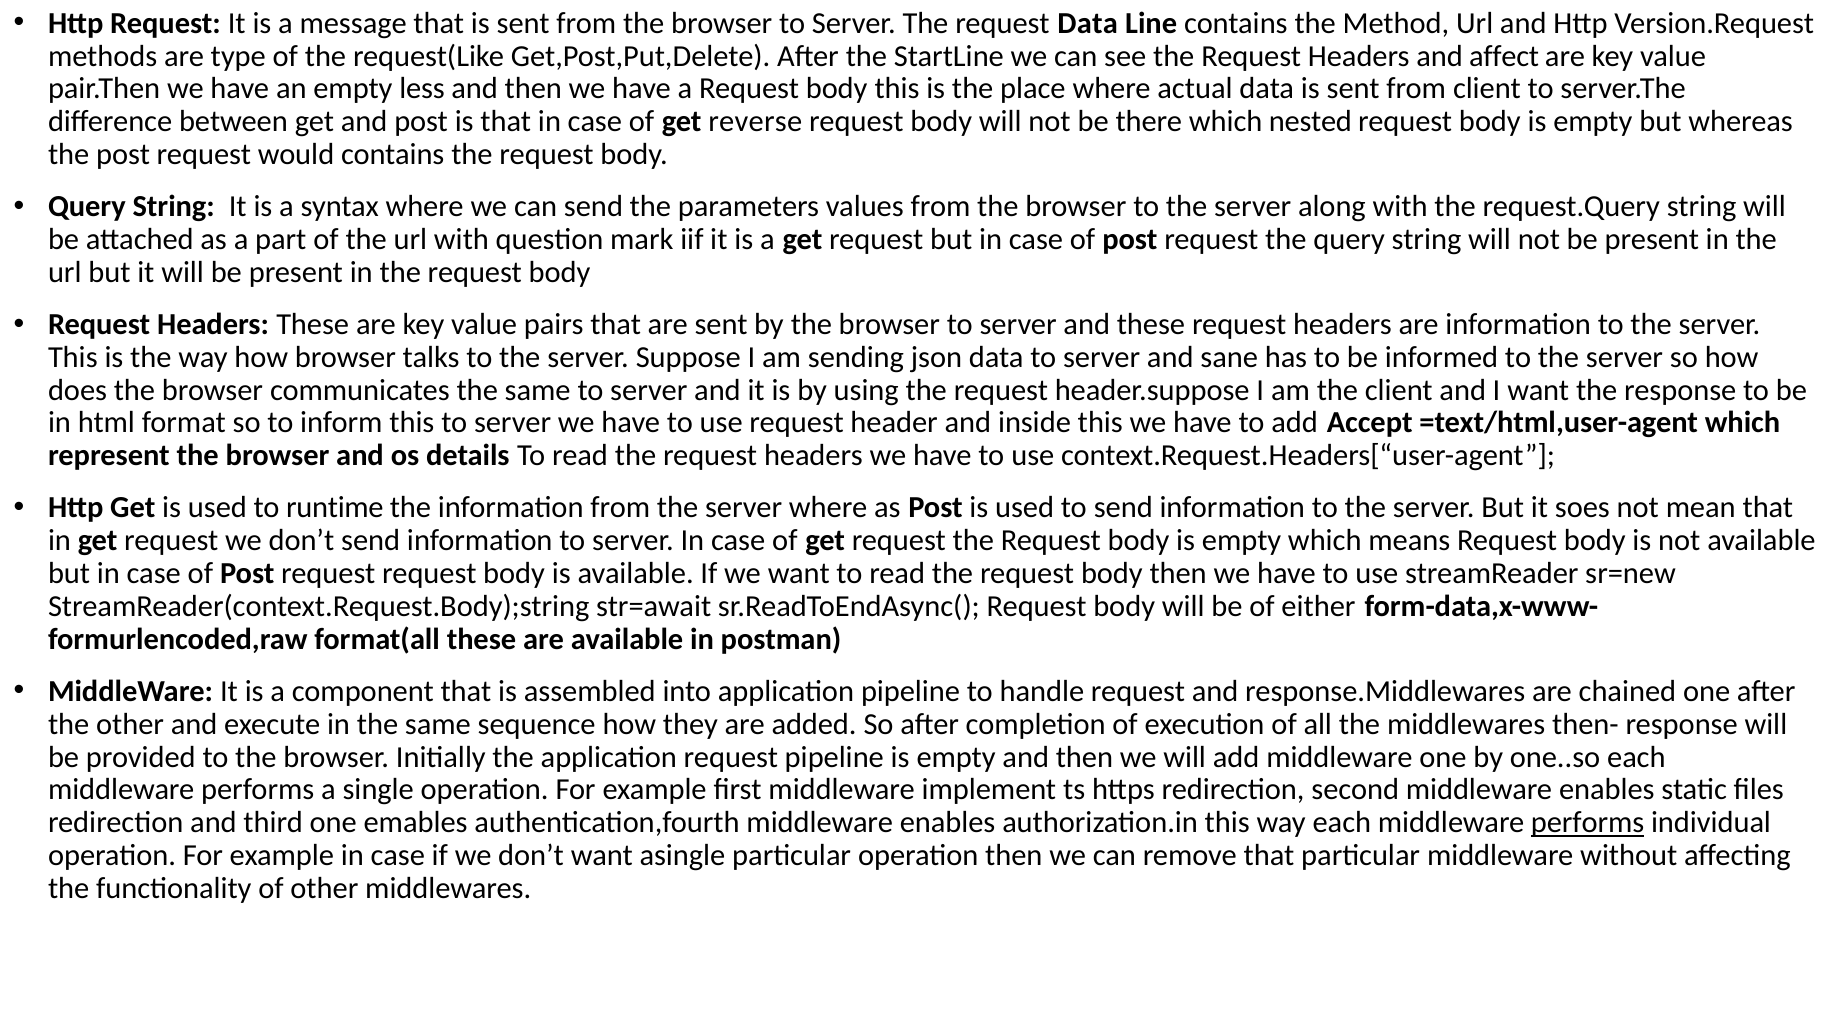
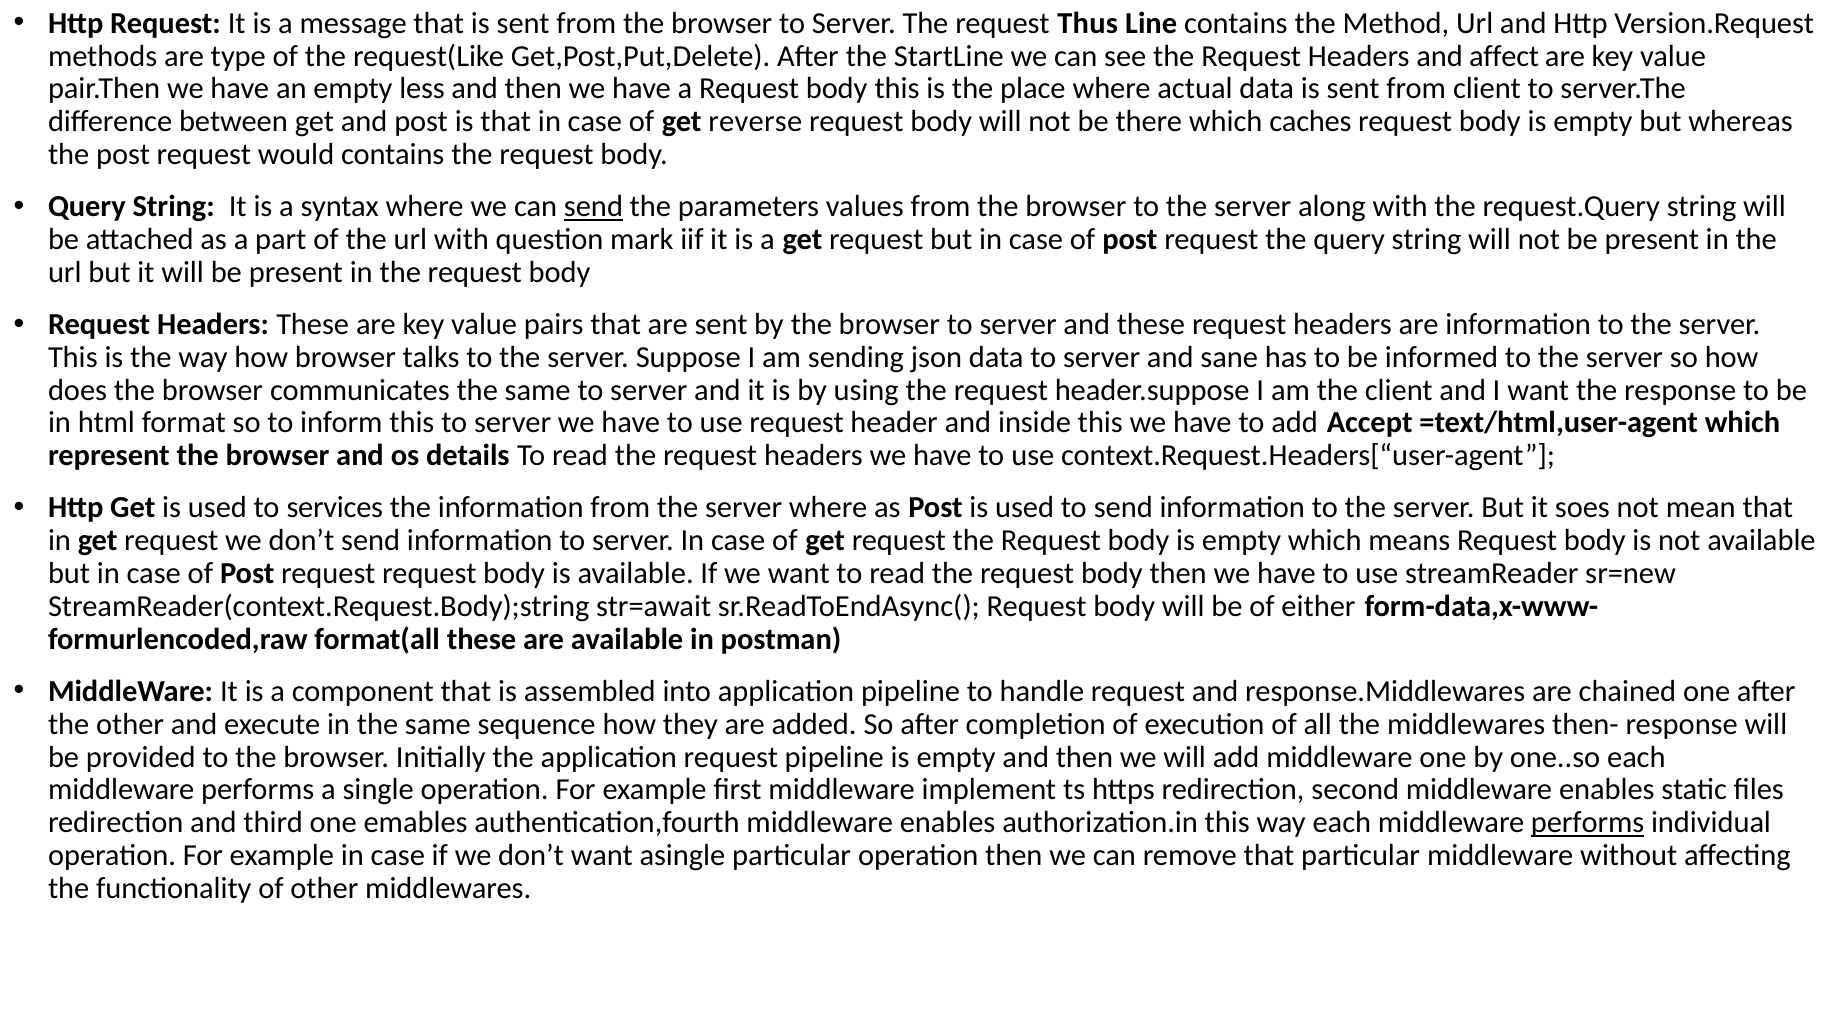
request Data: Data -> Thus
nested: nested -> caches
send at (593, 207) underline: none -> present
runtime: runtime -> services
